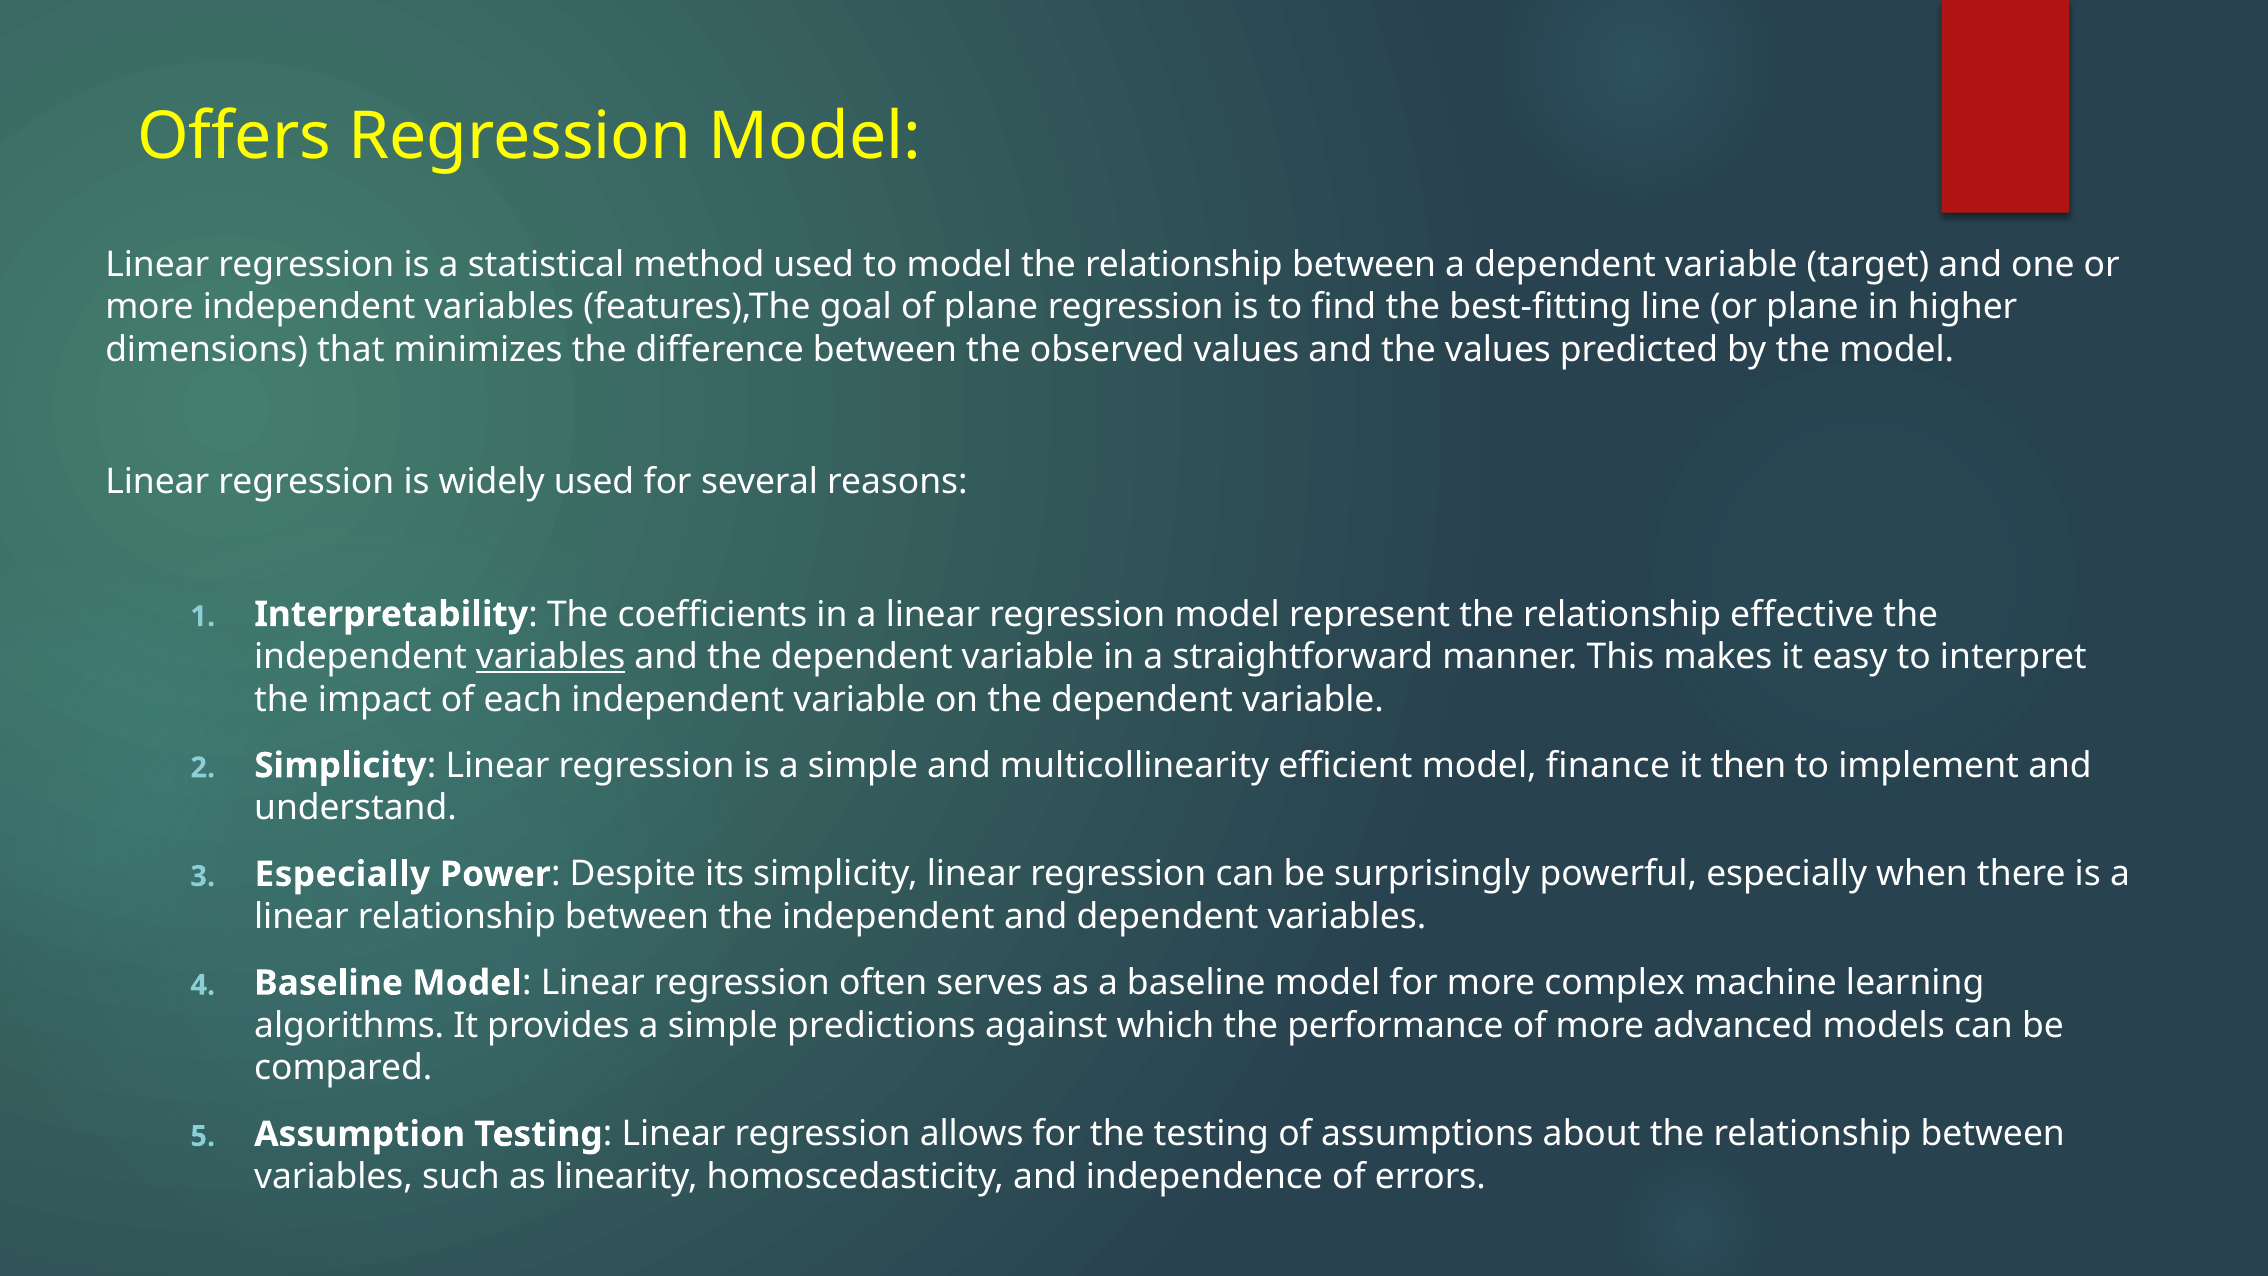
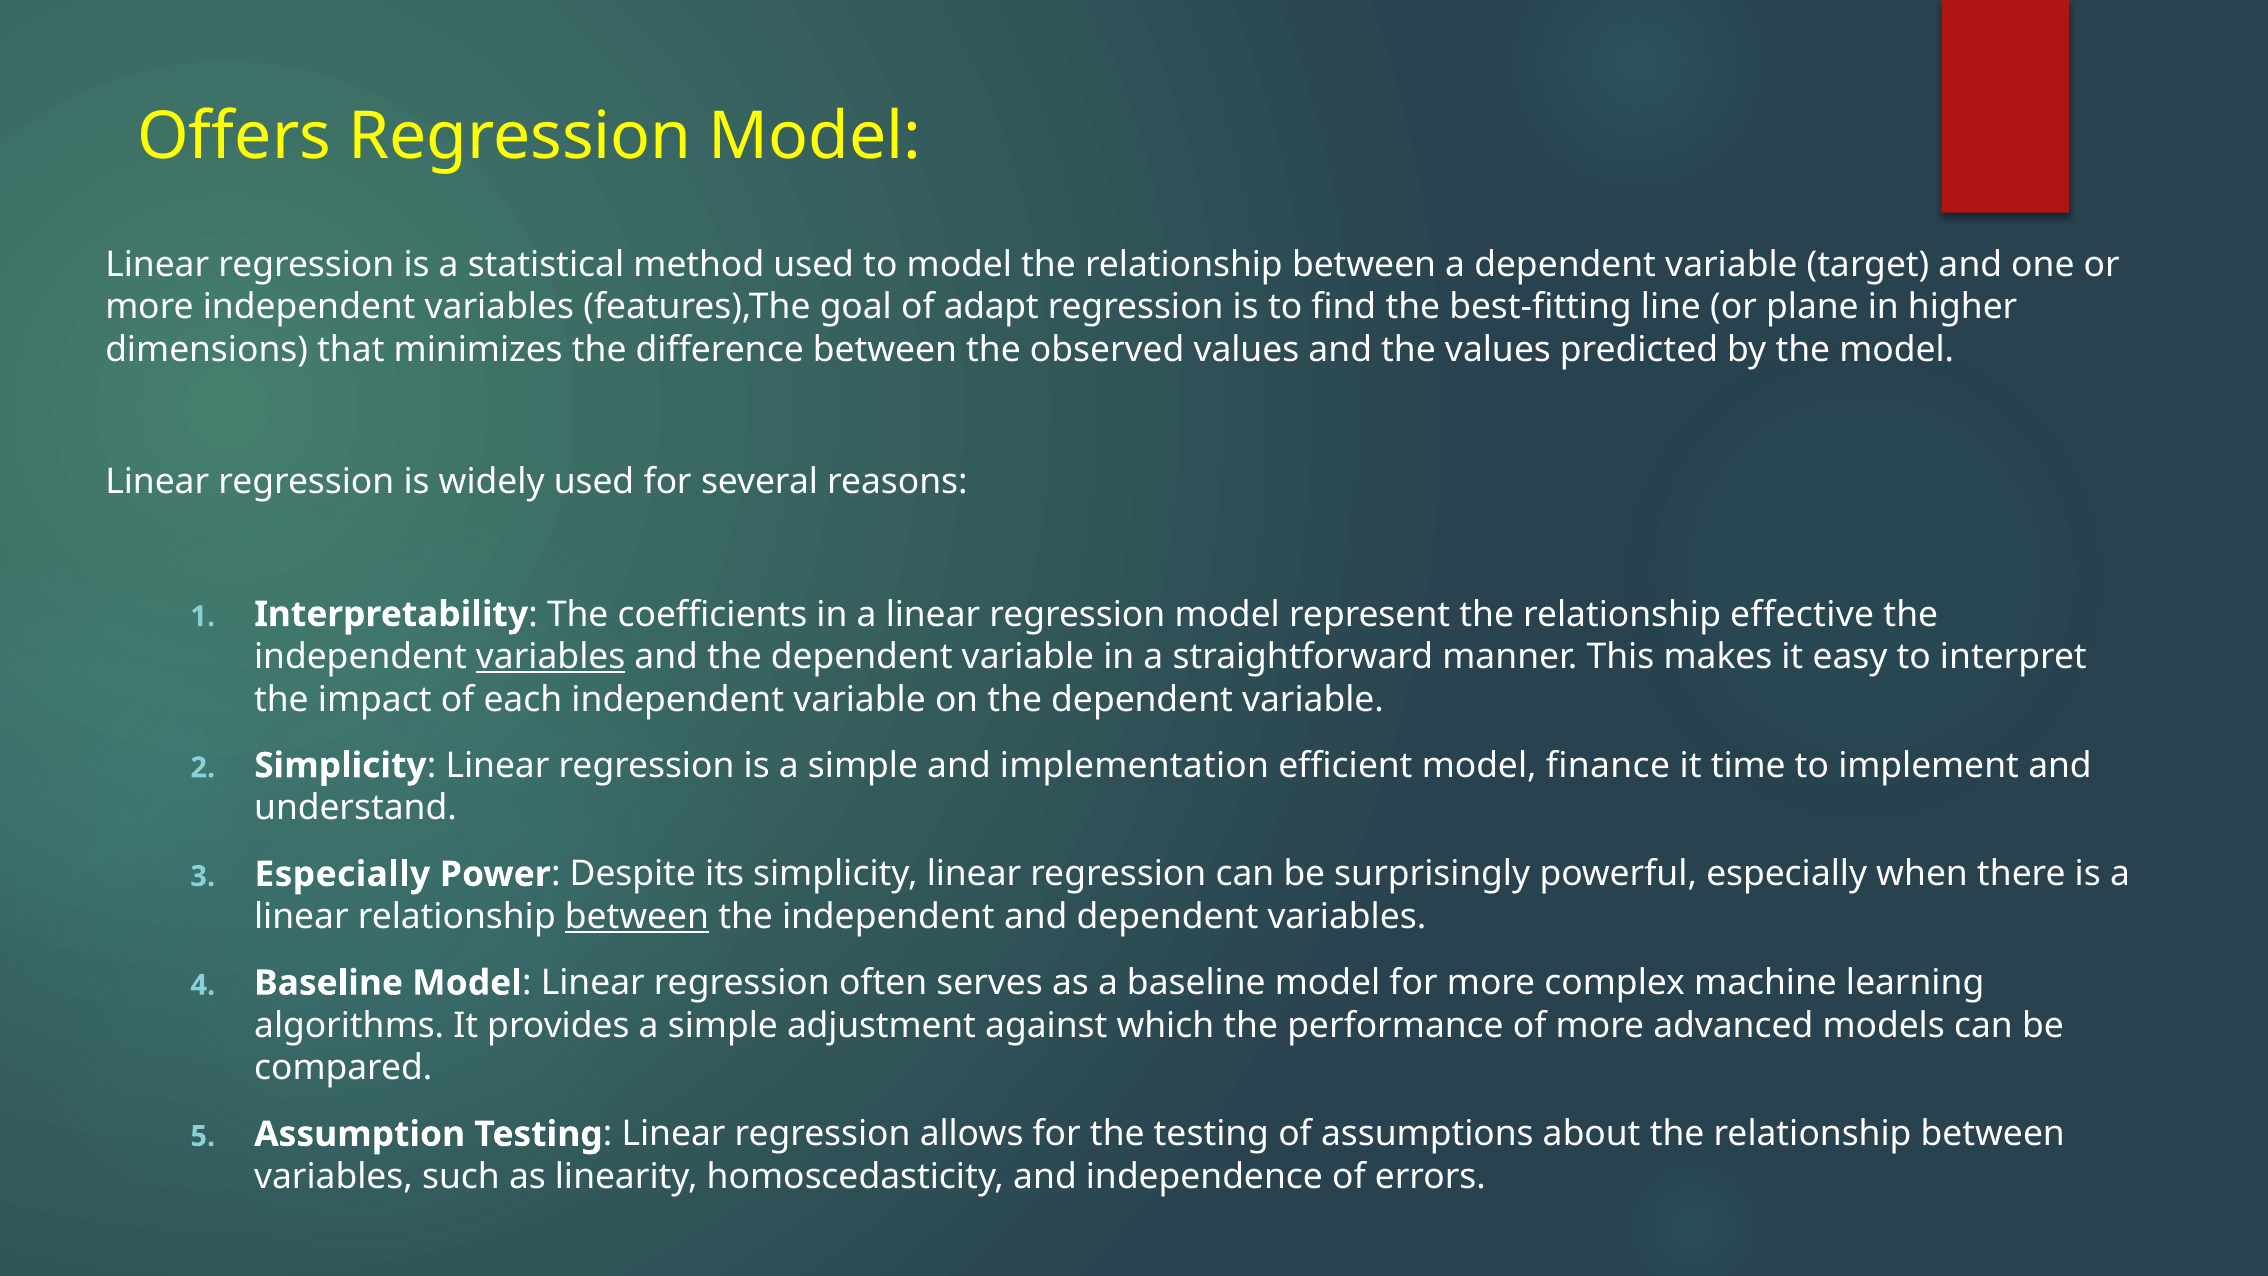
of plane: plane -> adapt
multicollinearity: multicollinearity -> implementation
then: then -> time
between at (637, 917) underline: none -> present
predictions: predictions -> adjustment
